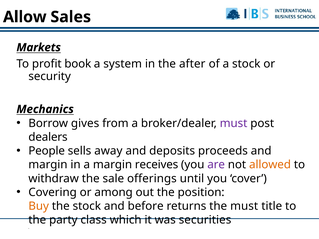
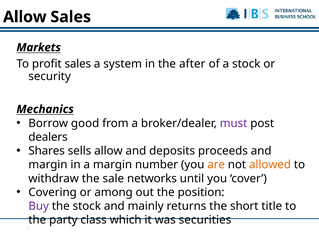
profit book: book -> sales
gives: gives -> good
People: People -> Shares
sells away: away -> allow
receives: receives -> number
are colour: purple -> orange
offerings: offerings -> networks
Buy colour: orange -> purple
before: before -> mainly
the must: must -> short
